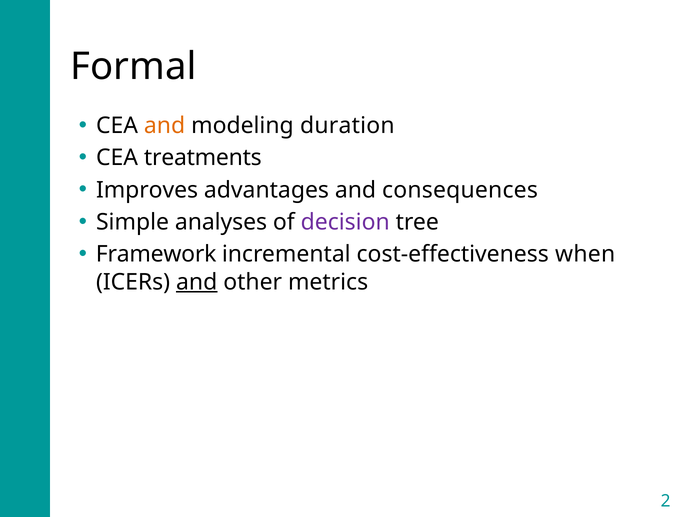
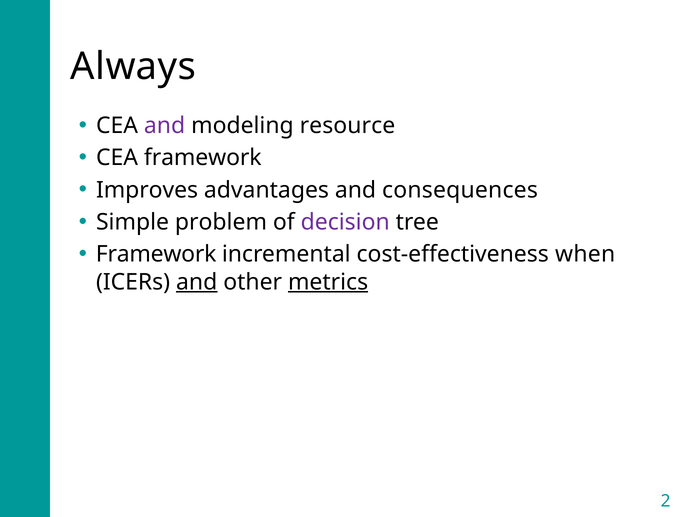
Formal: Formal -> Always
and at (165, 126) colour: orange -> purple
duration: duration -> resource
CEA treatments: treatments -> framework
analyses: analyses -> problem
metrics underline: none -> present
